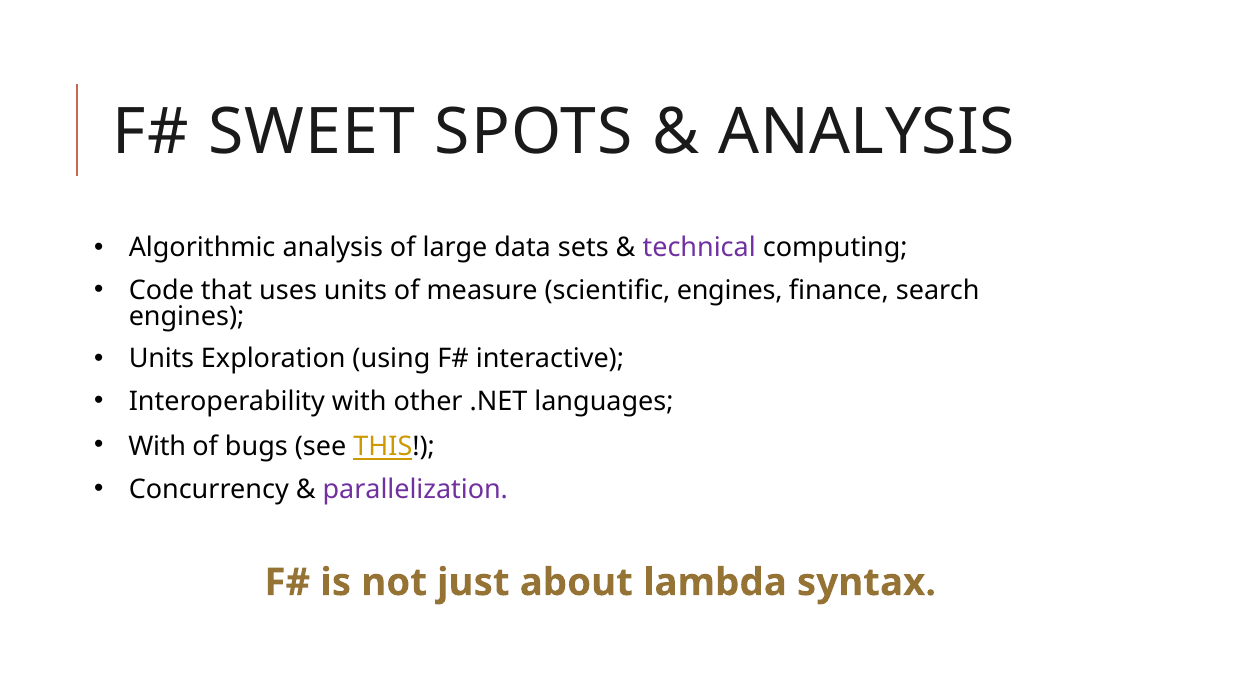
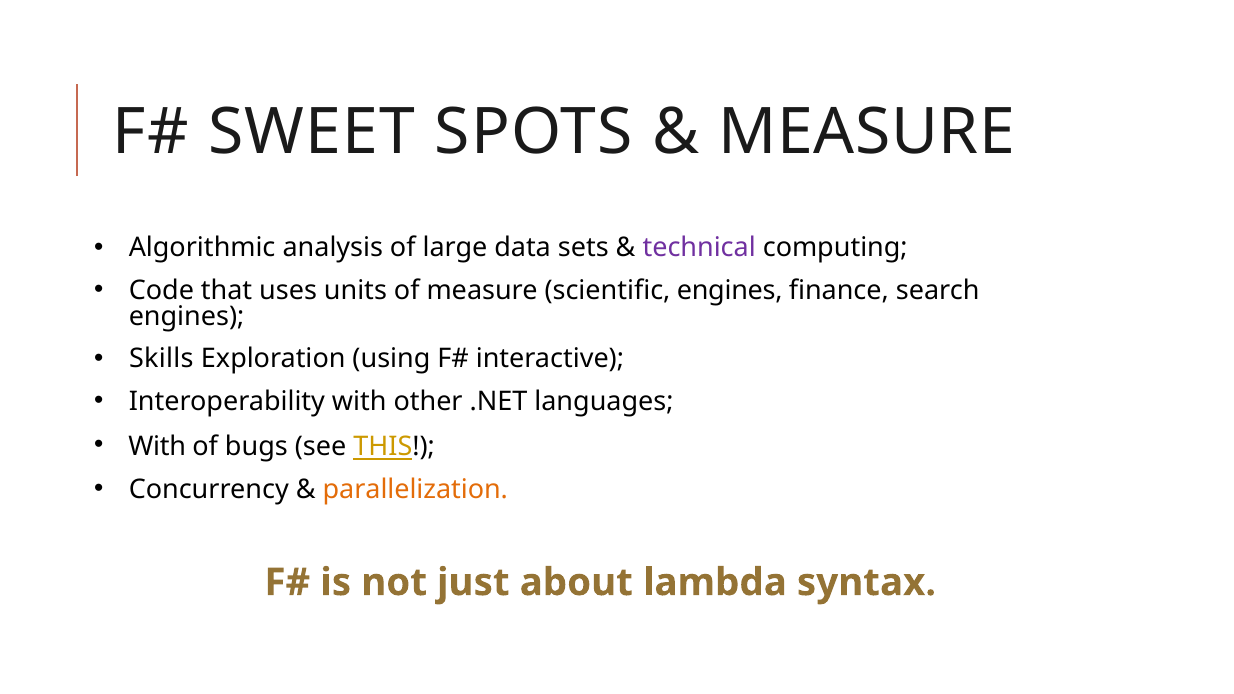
ANALYSIS at (867, 132): ANALYSIS -> MEASURE
Units at (161, 359): Units -> Skills
parallelization colour: purple -> orange
